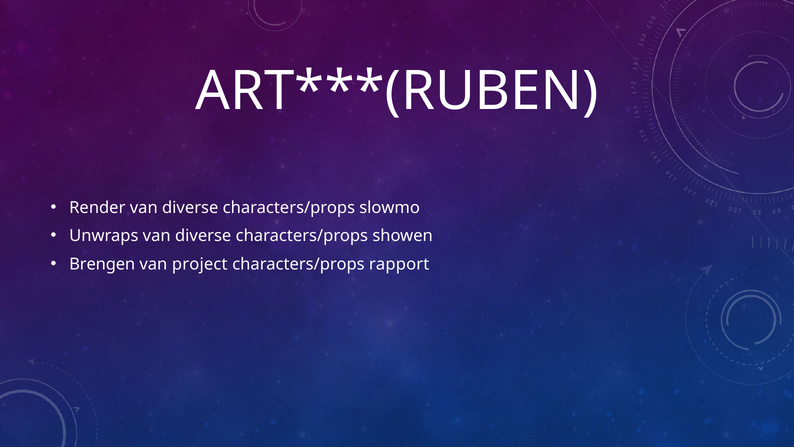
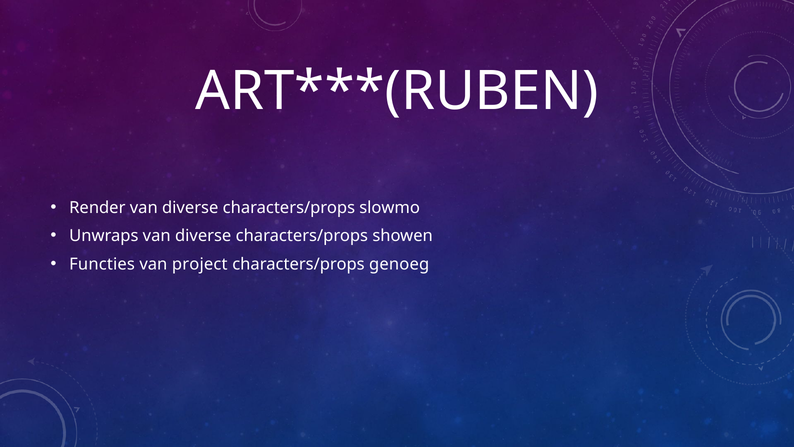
Brengen: Brengen -> Functies
rapport: rapport -> genoeg
